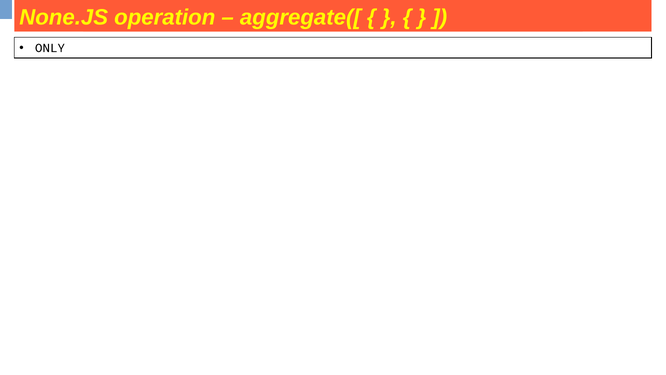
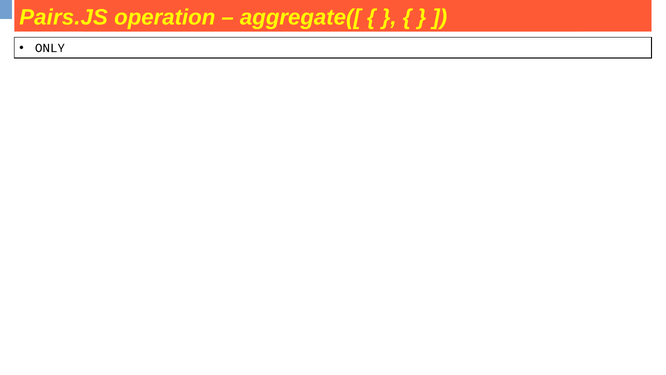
None.JS: None.JS -> Pairs.JS
